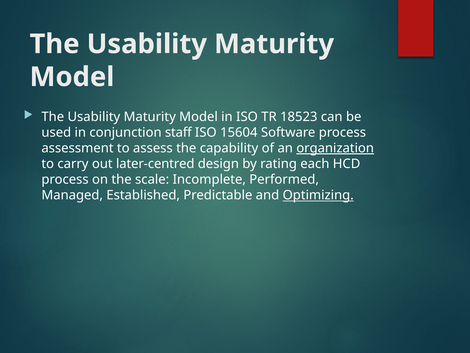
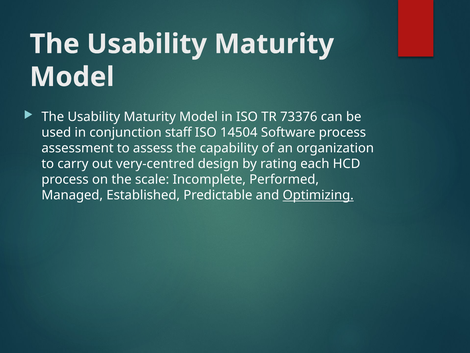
18523: 18523 -> 73376
15604: 15604 -> 14504
organization underline: present -> none
later-centred: later-centred -> very-centred
